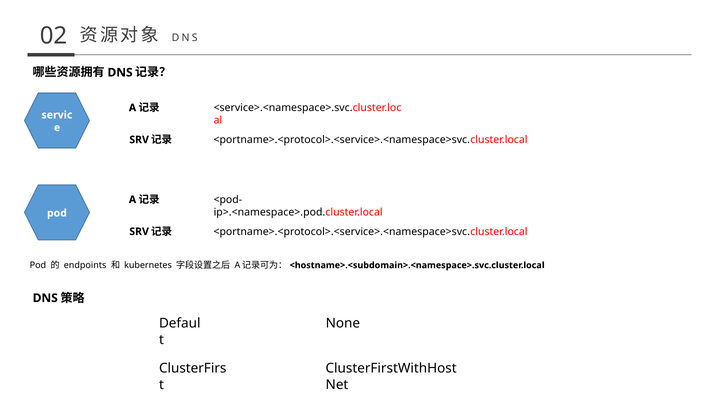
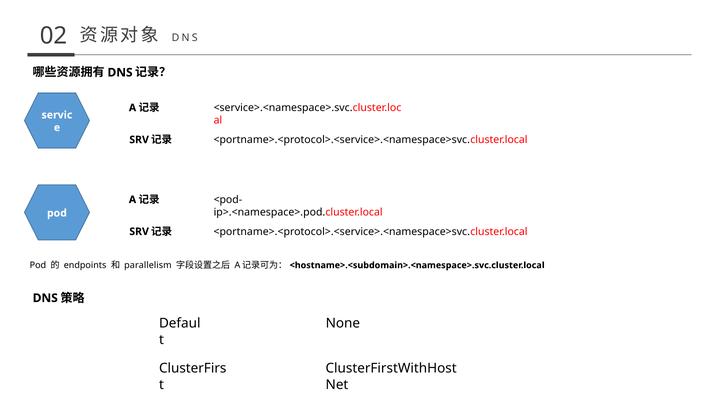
kubernetes: kubernetes -> parallelism
